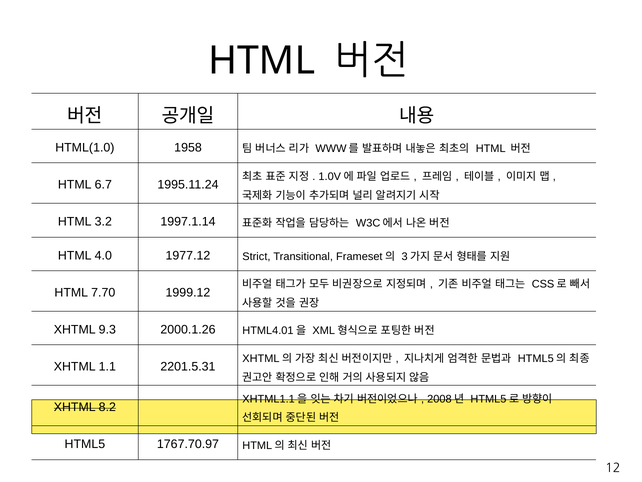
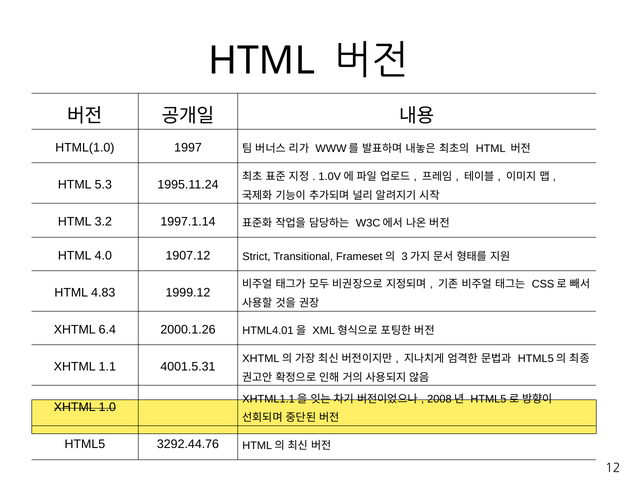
1958: 1958 -> 1997
6.7: 6.7 -> 5.3
1977.12: 1977.12 -> 1907.12
7.70: 7.70 -> 4.83
9.3: 9.3 -> 6.4
2201.5.31: 2201.5.31 -> 4001.5.31
8.2: 8.2 -> 1.0
1767.70.97: 1767.70.97 -> 3292.44.76
